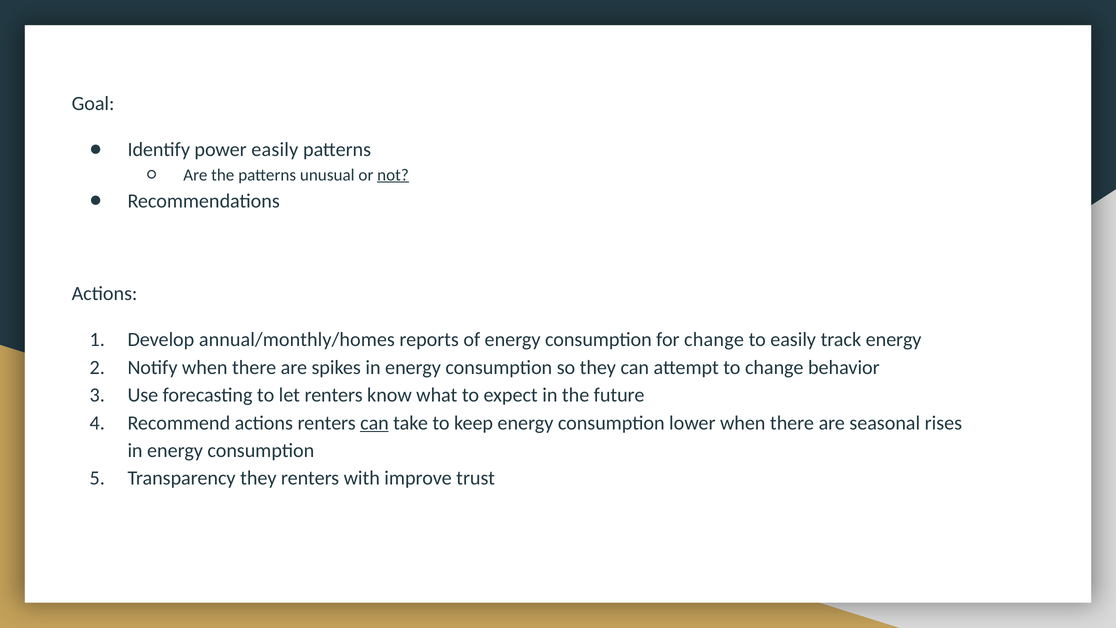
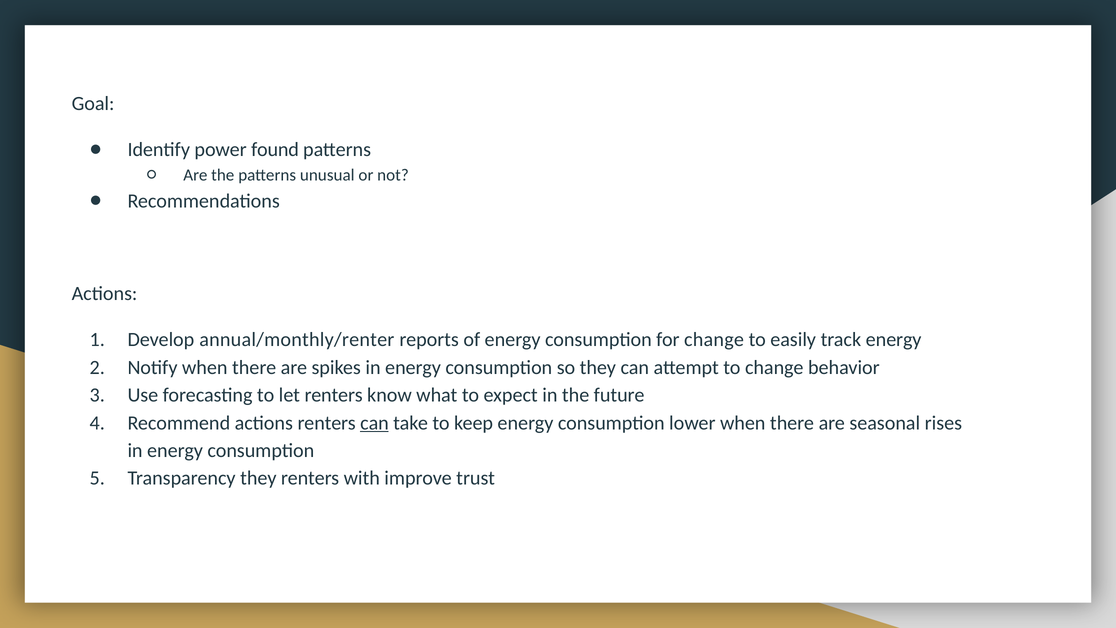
power easily: easily -> found
not underline: present -> none
annual/monthly/homes: annual/monthly/homes -> annual/monthly/renter
